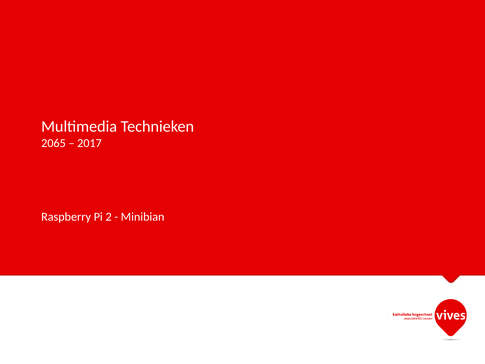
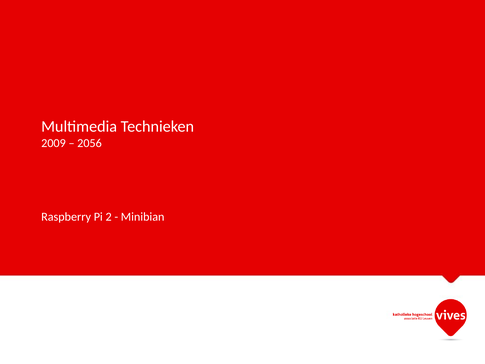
2065: 2065 -> 2009
2017: 2017 -> 2056
